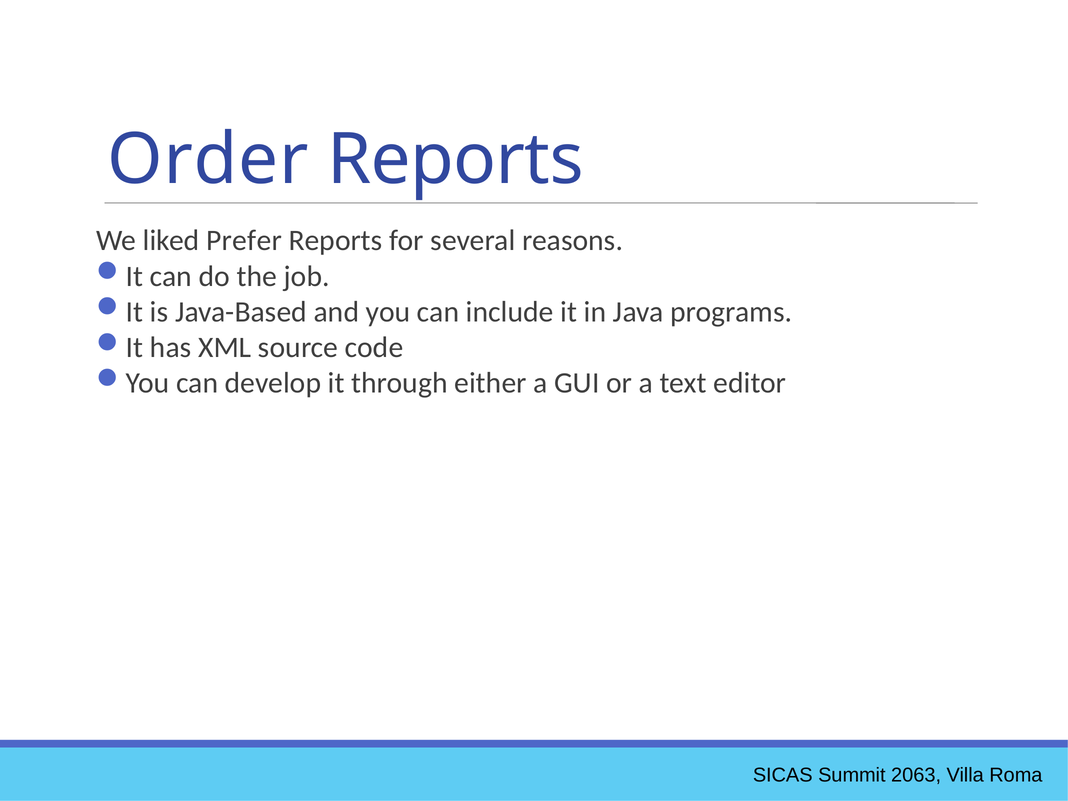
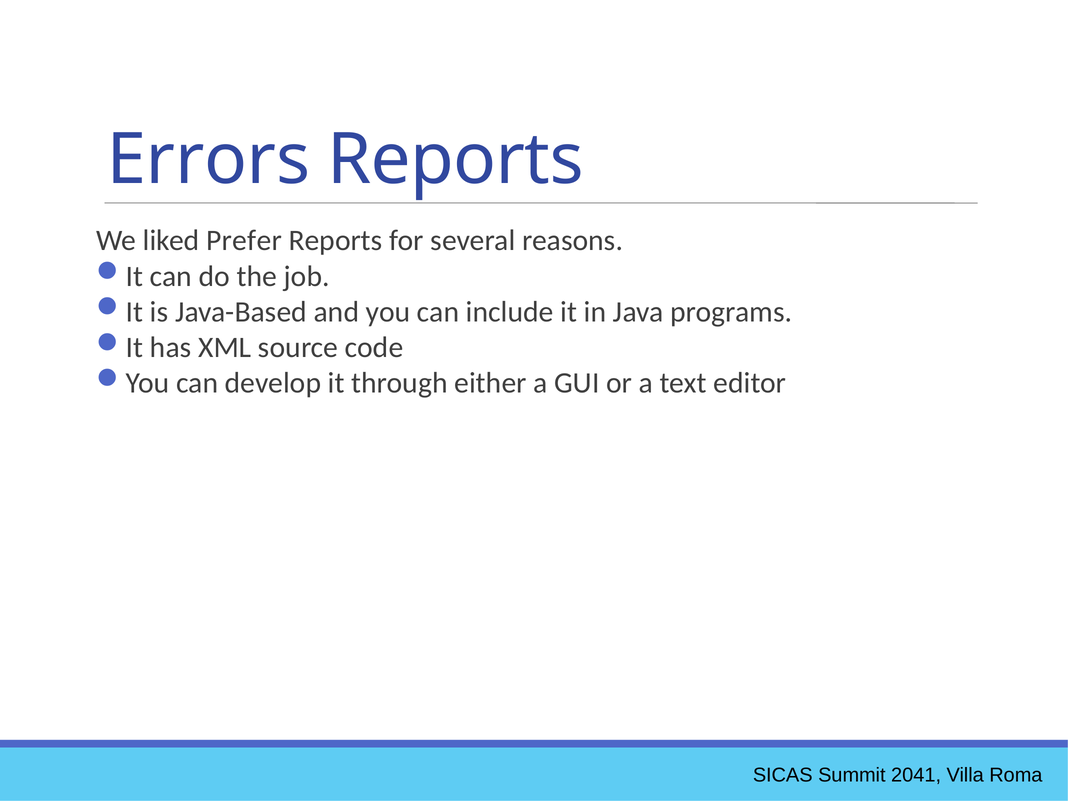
Order: Order -> Errors
2063: 2063 -> 2041
